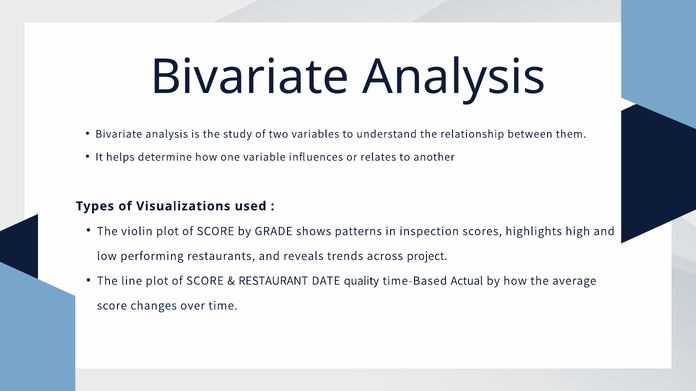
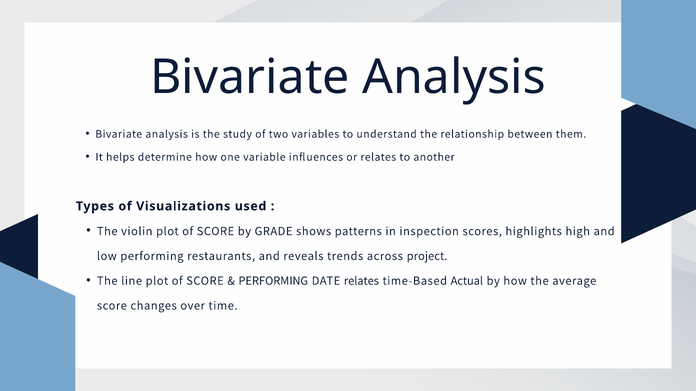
RESTAURANT at (273, 281): RESTAURANT -> PERFORMING
DATE quality: quality -> relates
